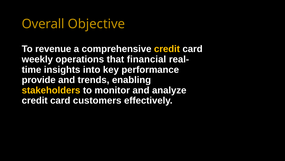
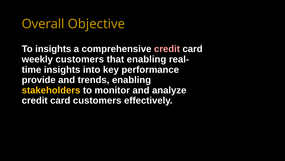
To revenue: revenue -> insights
credit at (167, 49) colour: yellow -> pink
weekly operations: operations -> customers
that financial: financial -> enabling
